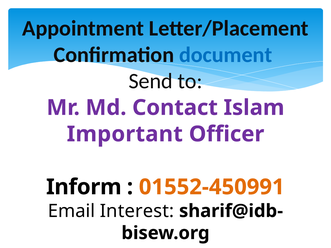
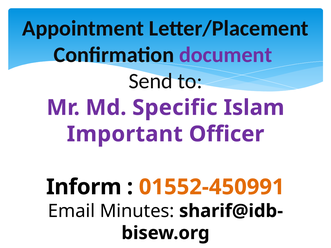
document colour: blue -> purple
Contact: Contact -> Specific
Interest: Interest -> Minutes
